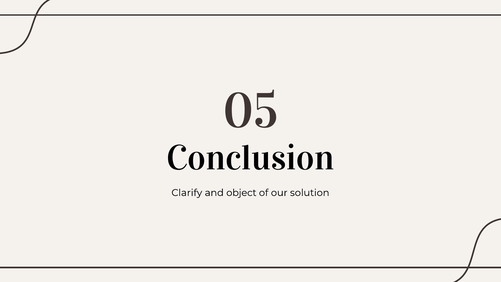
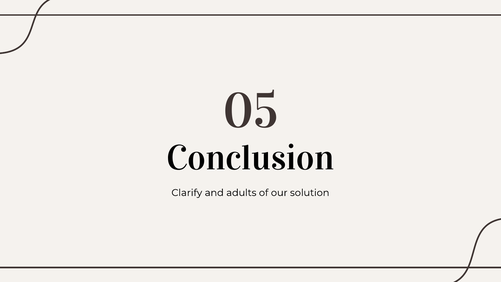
object: object -> adults
